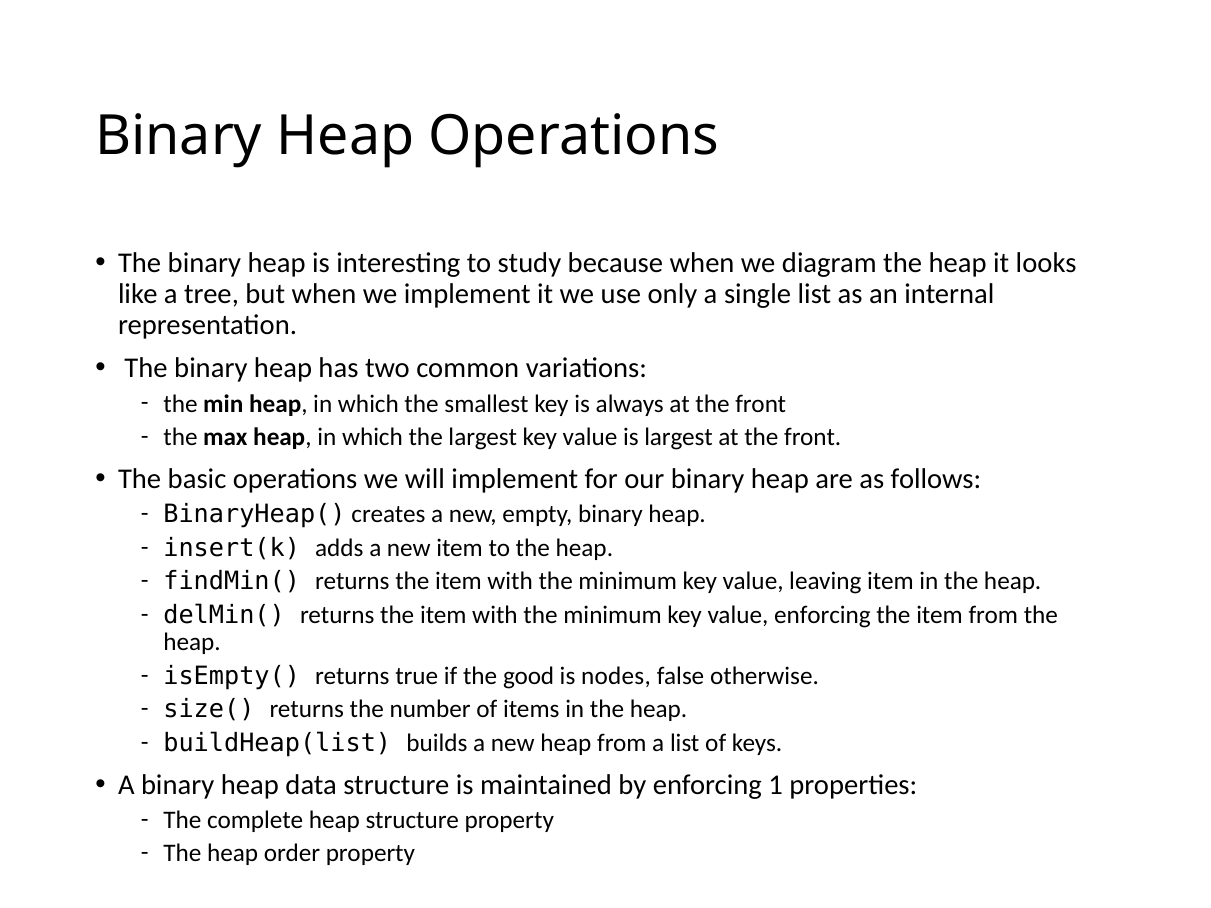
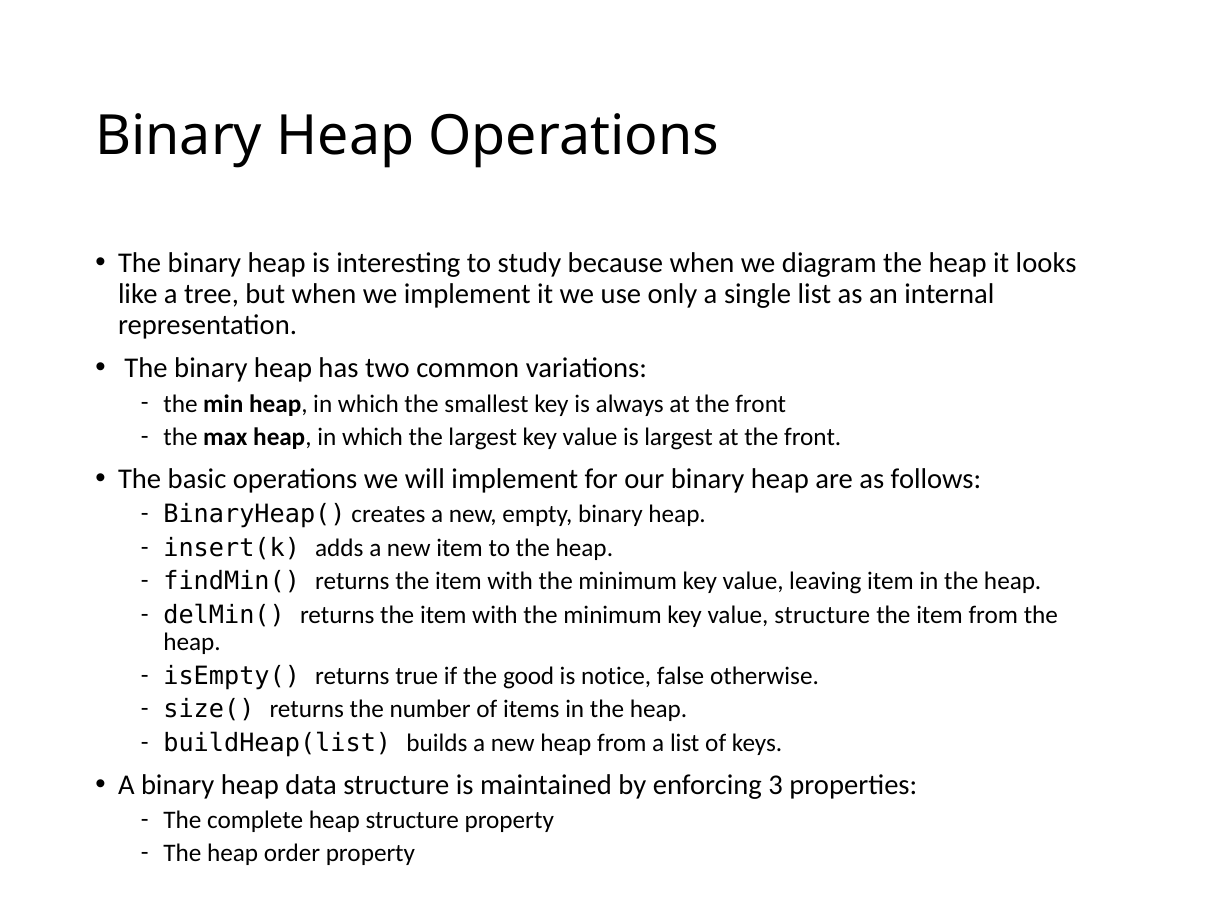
value enforcing: enforcing -> structure
nodes: nodes -> notice
1: 1 -> 3
